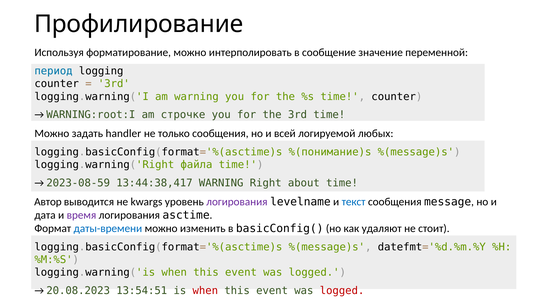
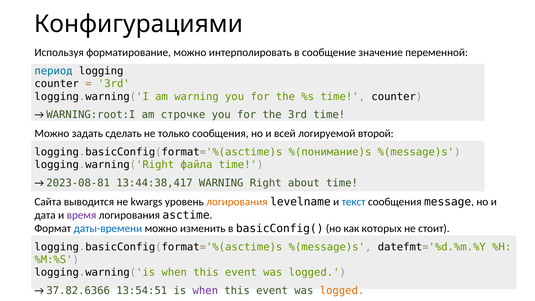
Профилирование: Профилирование -> Конфигурациями
handler: handler -> сделать
любых: любых -> второй
2023-08-59: 2023-08-59 -> 2023-08-81
Автор: Автор -> Сайта
логирования at (237, 202) colour: purple -> orange
удаляют: удаляют -> которых
20.08.2023: 20.08.2023 -> 37.82.6366
when at (205, 291) colour: red -> purple
logged at (342, 291) colour: red -> orange
